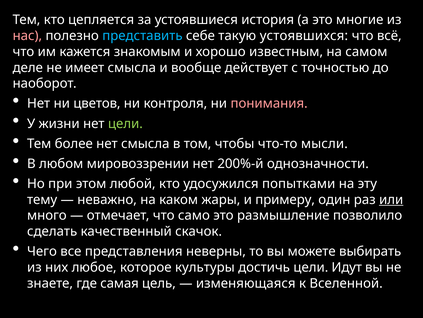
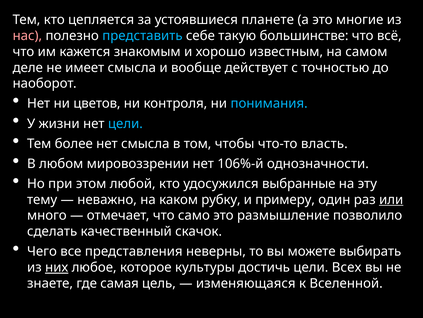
история: история -> планете
устоявшихся: устоявшихся -> большинстве
понимания colour: pink -> light blue
цели at (125, 123) colour: light green -> light blue
мысли: мысли -> власть
200%-й: 200%-й -> 106%-й
попытками: попытками -> выбранные
жары: жары -> рубку
них underline: none -> present
Идут: Идут -> Всех
